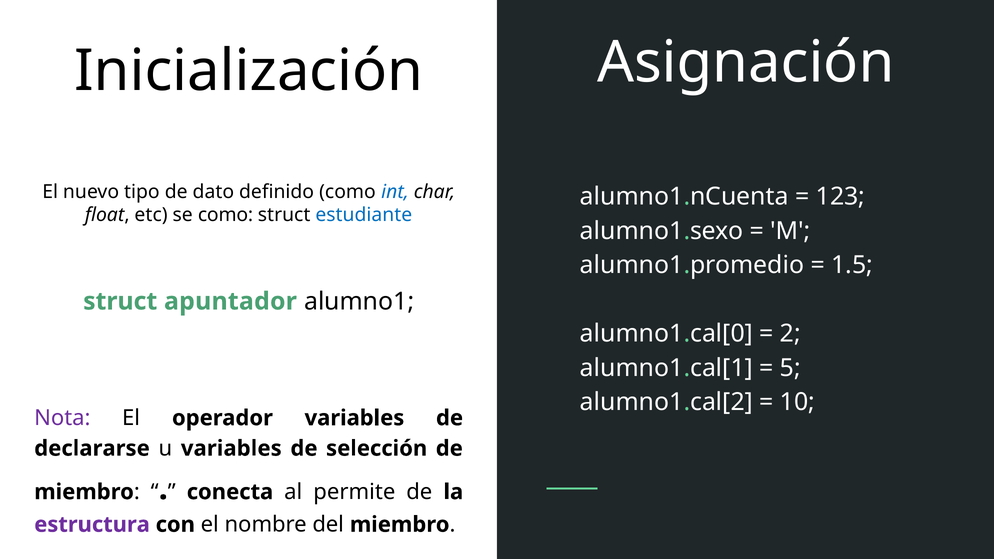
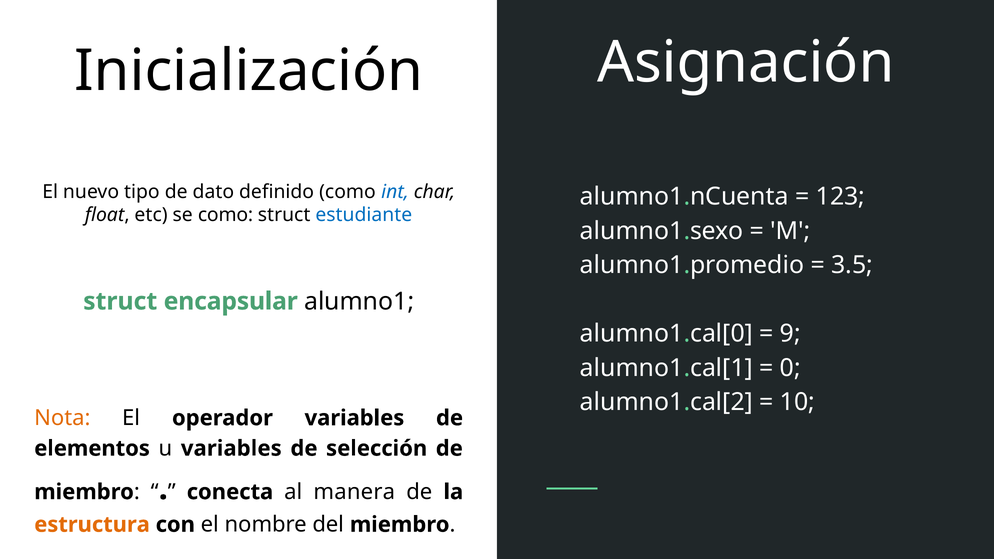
1.5: 1.5 -> 3.5
apuntador: apuntador -> encapsular
2: 2 -> 9
5: 5 -> 0
Nota colour: purple -> orange
declararse: declararse -> elementos
permite: permite -> manera
estructura colour: purple -> orange
